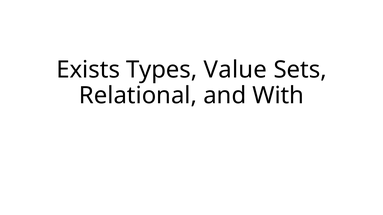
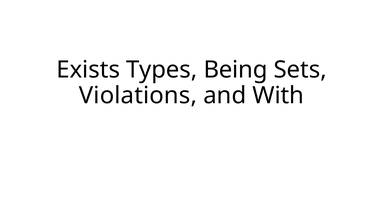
Value: Value -> Being
Relational: Relational -> Violations
